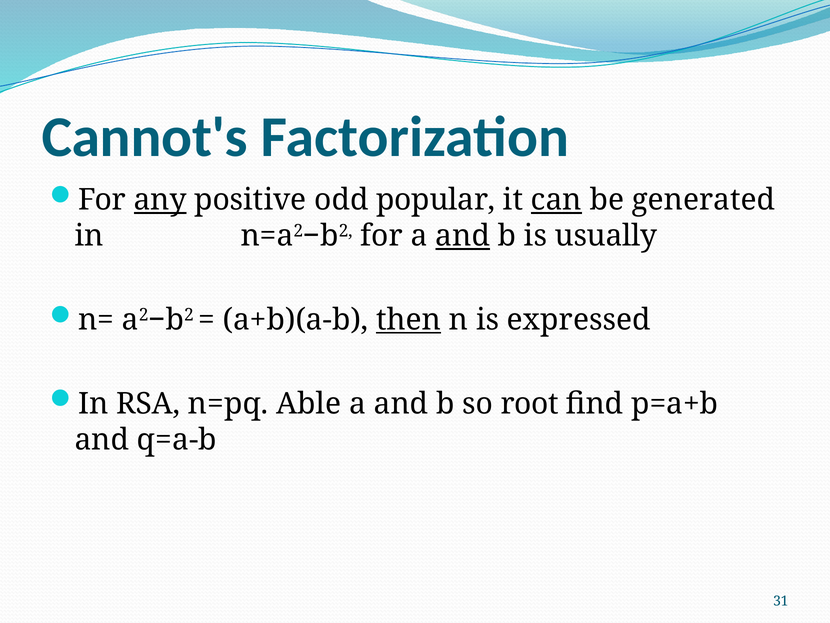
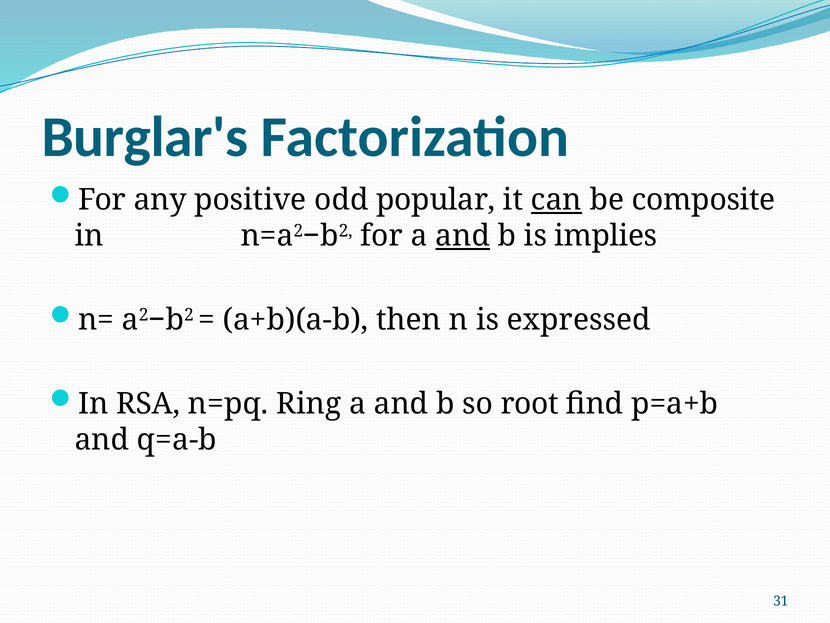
Cannot's: Cannot's -> Burglar's
any underline: present -> none
generated: generated -> composite
usually: usually -> implies
then underline: present -> none
Able: Able -> Ring
